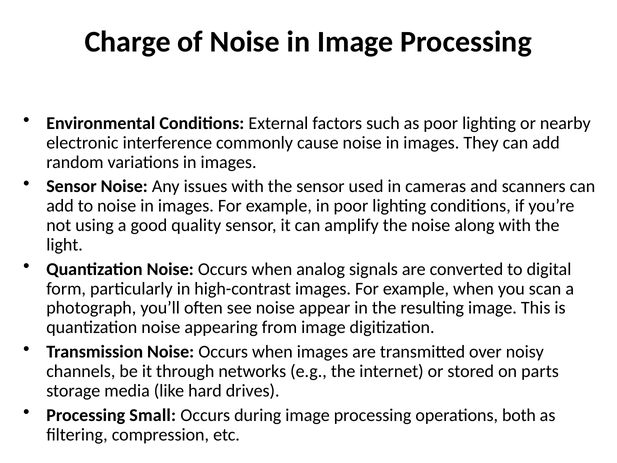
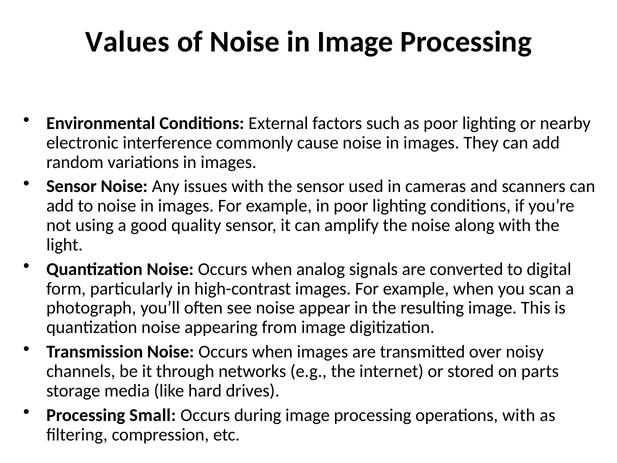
Charge: Charge -> Values
operations both: both -> with
